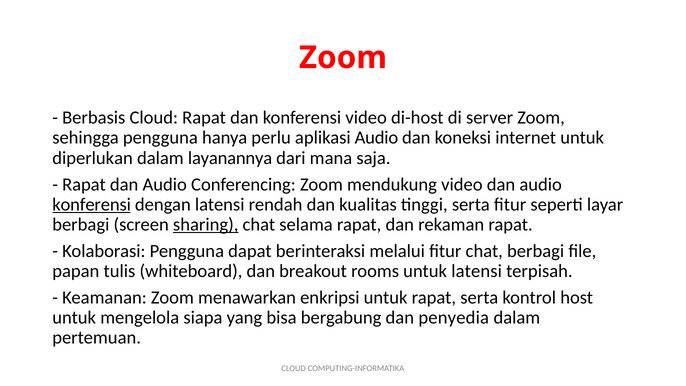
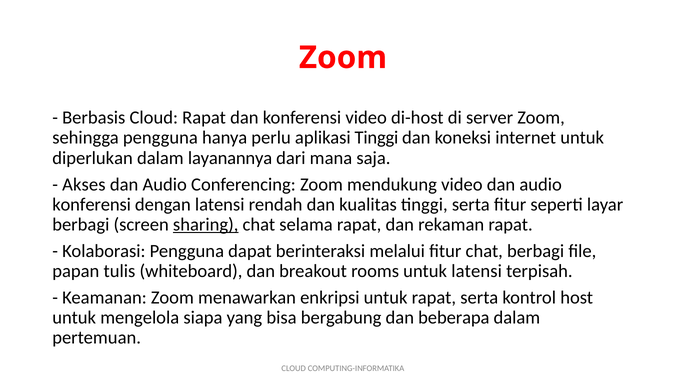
aplikasi Audio: Audio -> Tinggi
Rapat at (84, 184): Rapat -> Akses
konferensi at (92, 204) underline: present -> none
penyedia: penyedia -> beberapa
